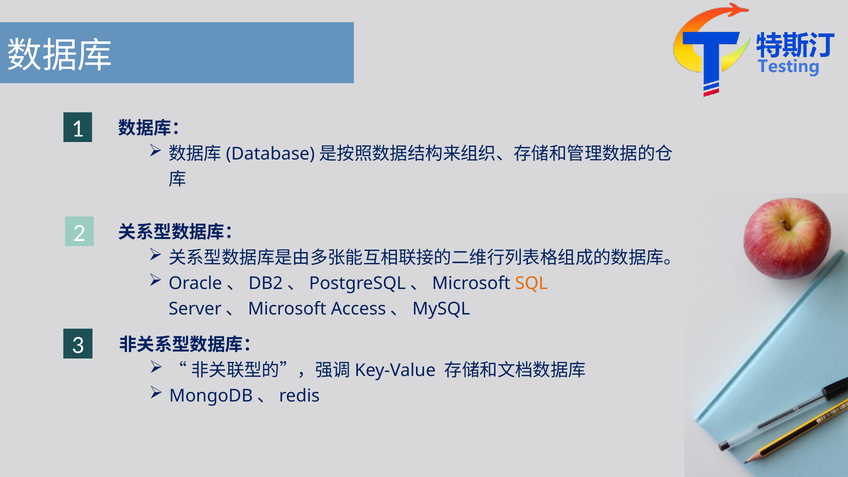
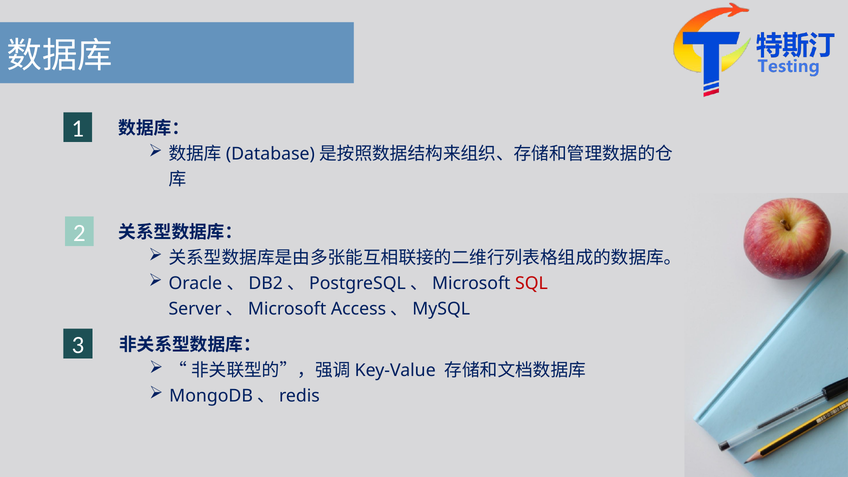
SQL colour: orange -> red
